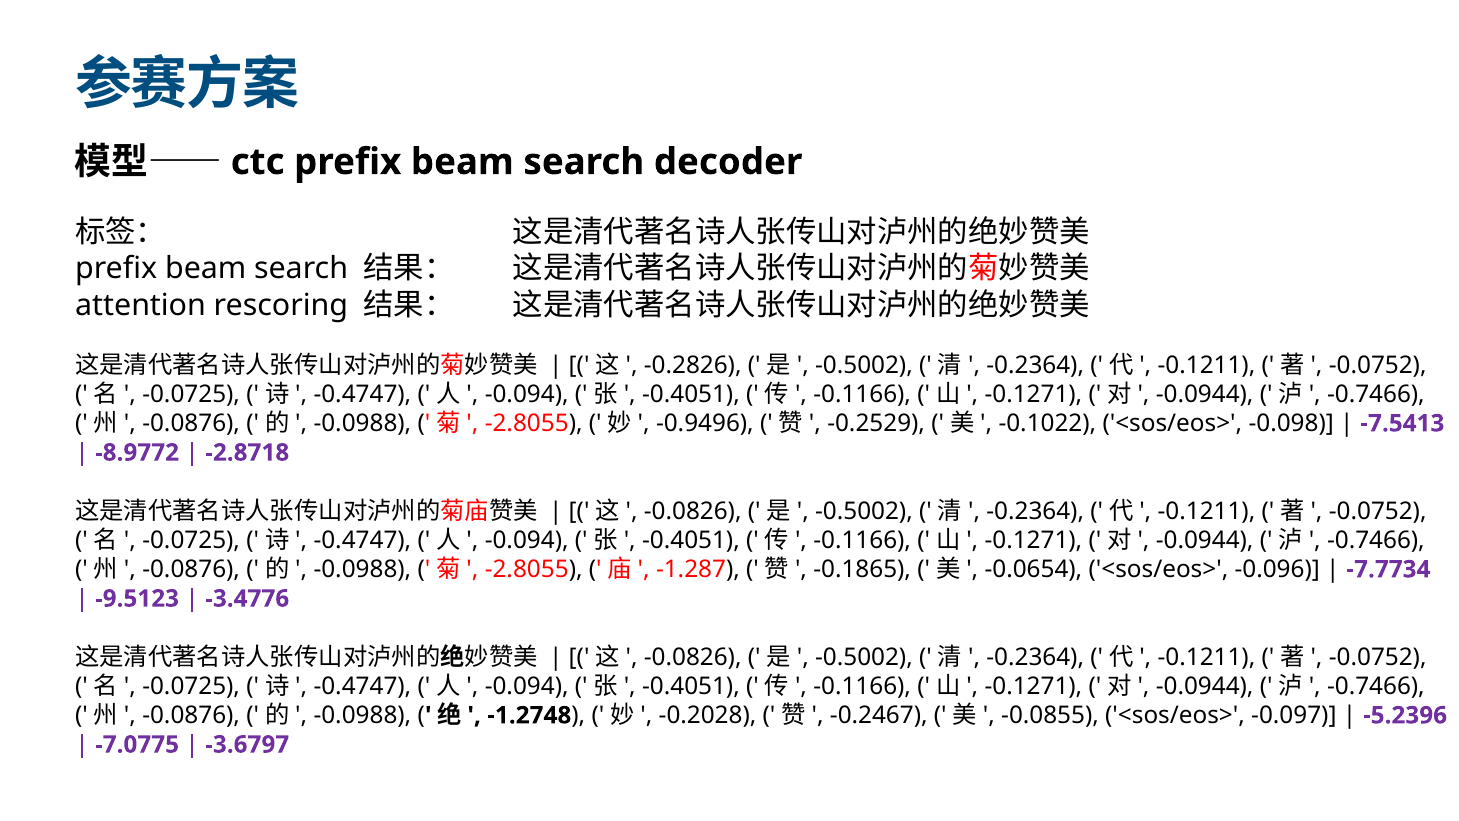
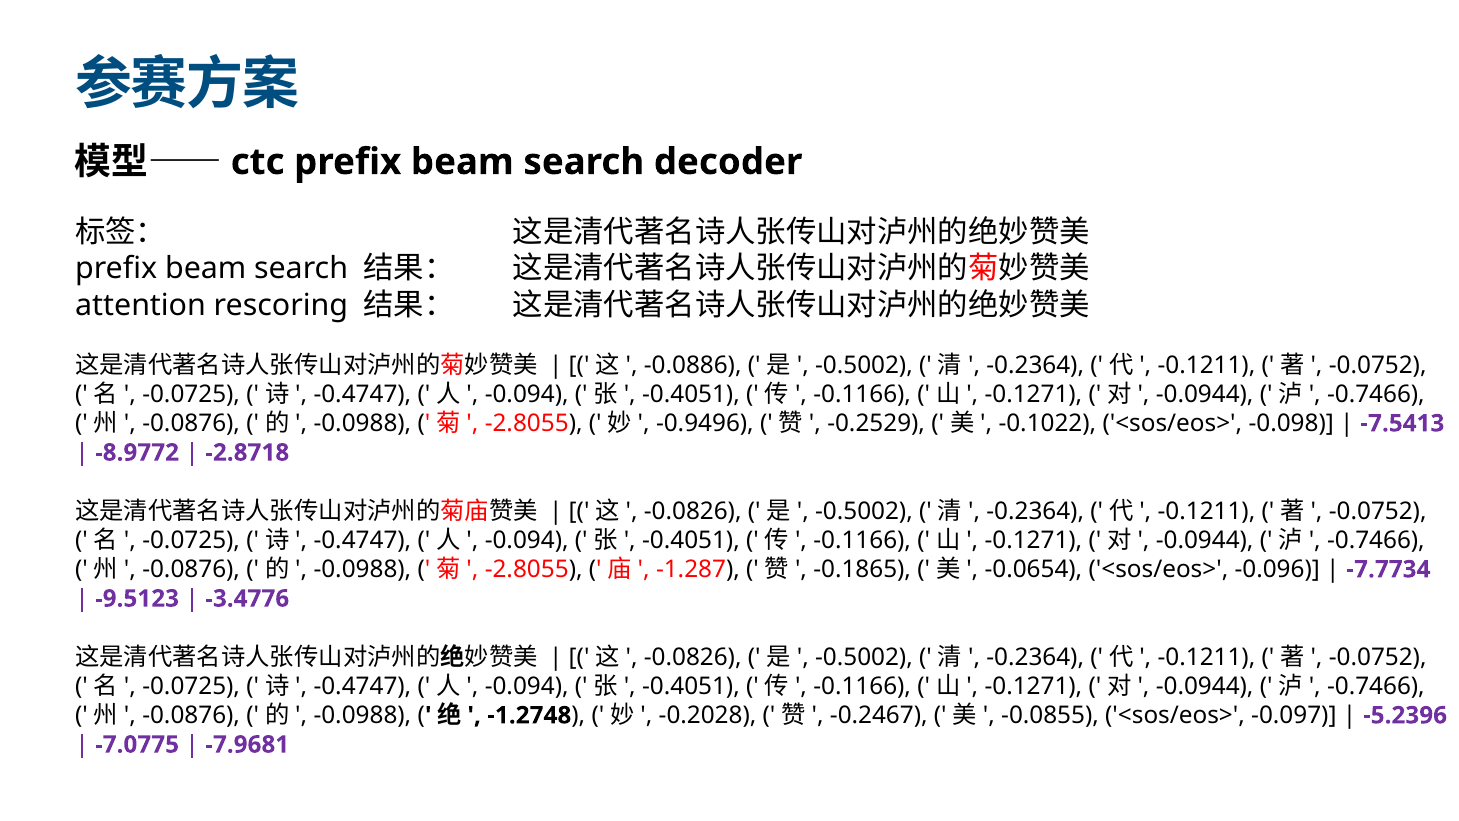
-0.2826: -0.2826 -> -0.0886
-3.6797: -3.6797 -> -7.9681
